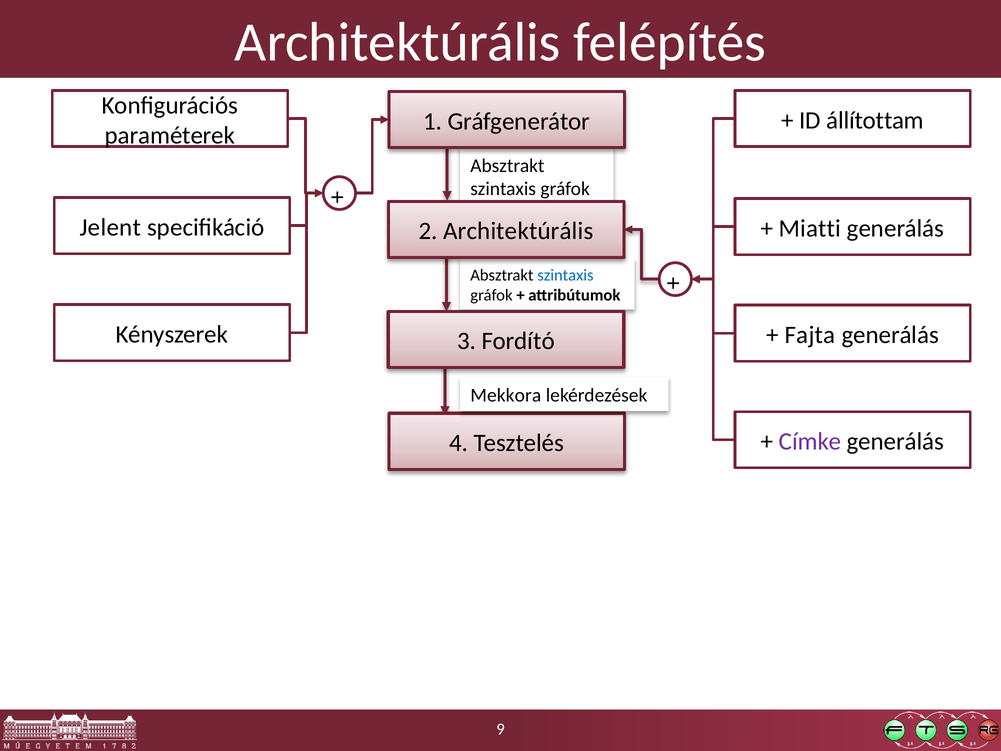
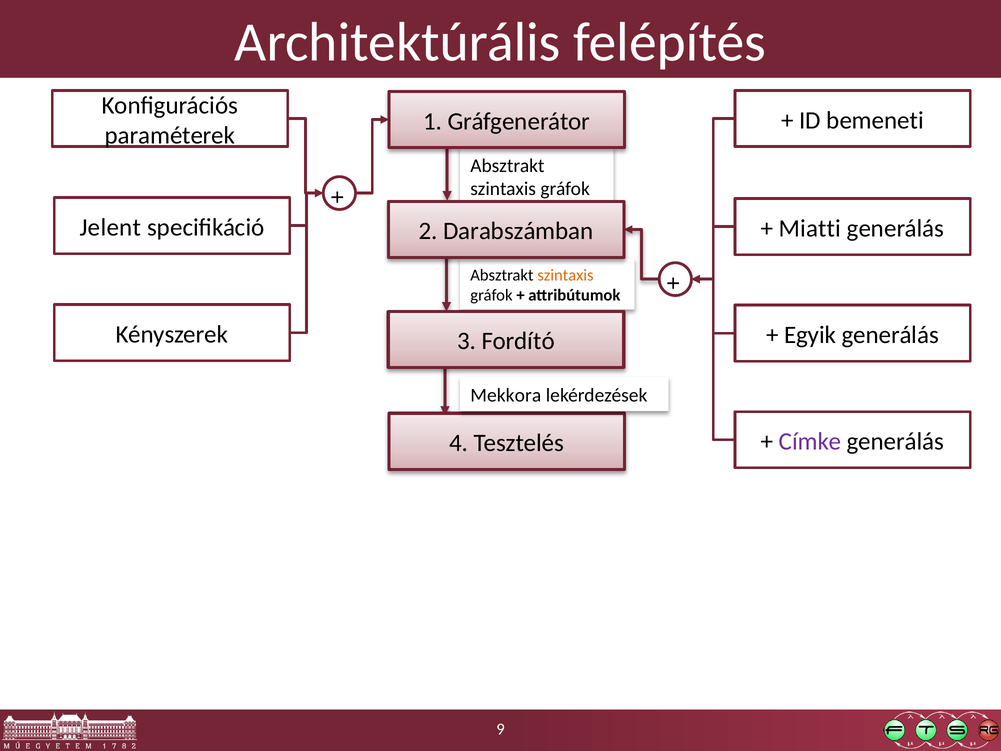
állítottam: állítottam -> bemeneti
2 Architektúrális: Architektúrális -> Darabszámban
szintaxis at (565, 275) colour: blue -> orange
Fajta: Fajta -> Egyik
